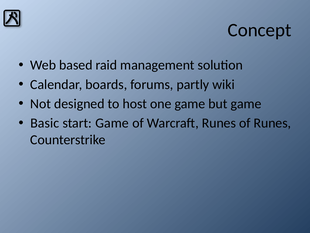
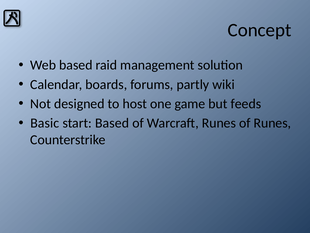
but game: game -> feeds
start Game: Game -> Based
